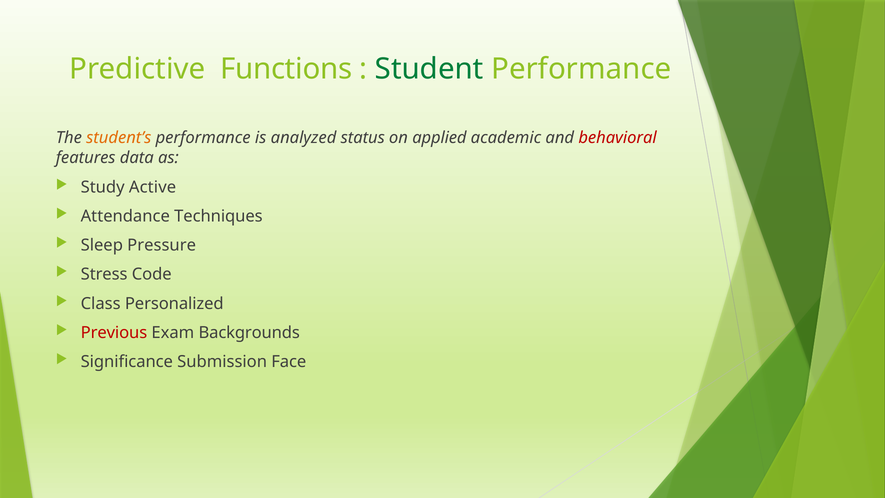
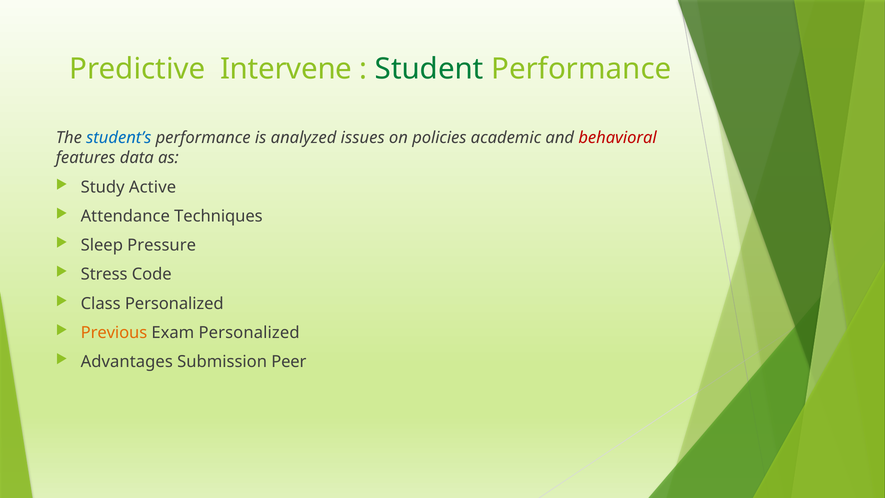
Functions: Functions -> Intervene
student’s colour: orange -> blue
status: status -> issues
applied: applied -> policies
Previous colour: red -> orange
Exam Backgrounds: Backgrounds -> Personalized
Significance: Significance -> Advantages
Face: Face -> Peer
